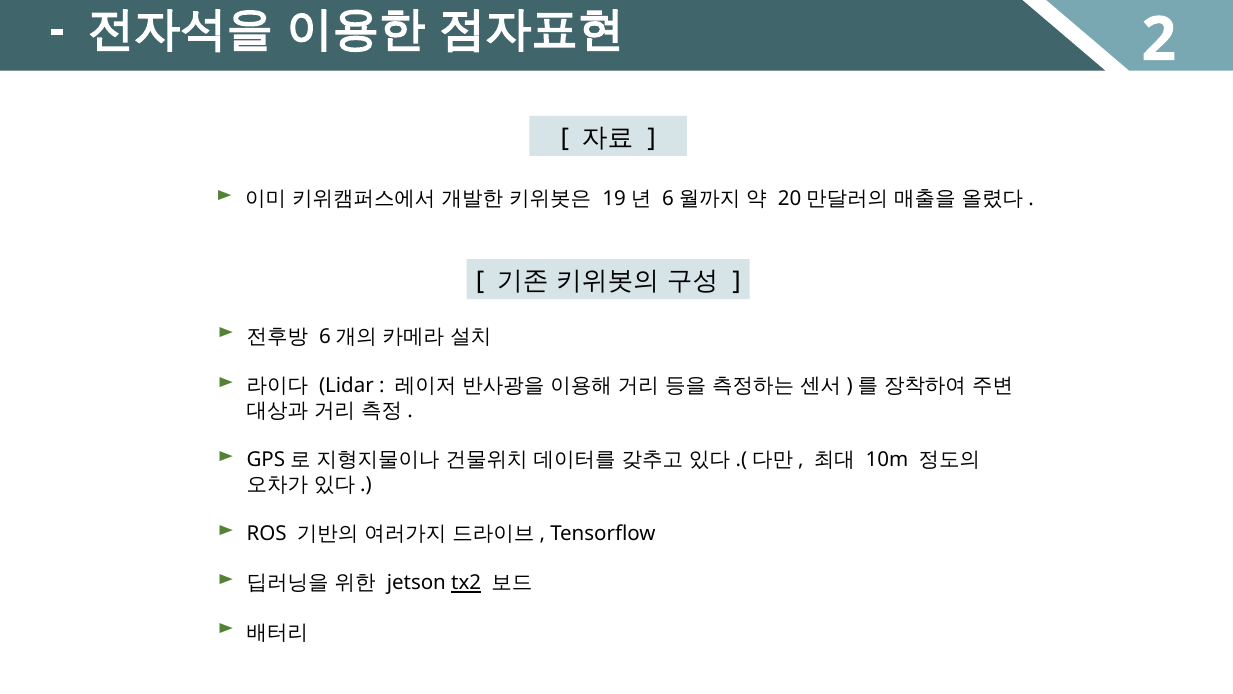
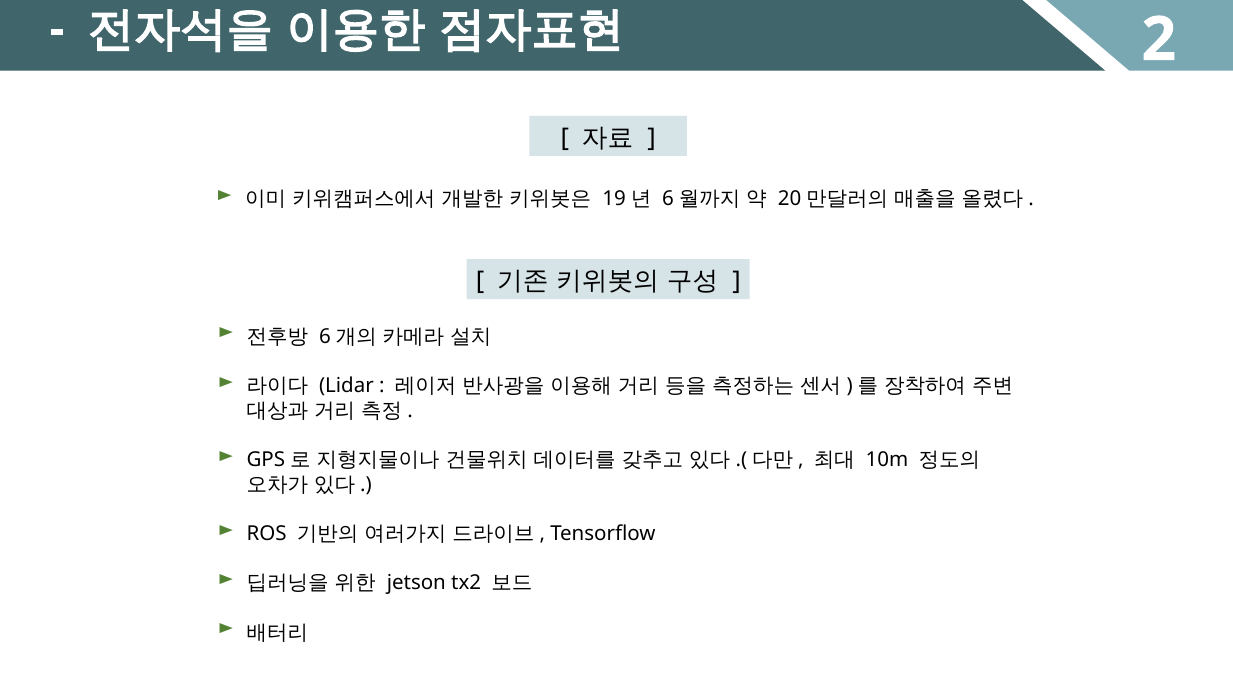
tx2 underline: present -> none
